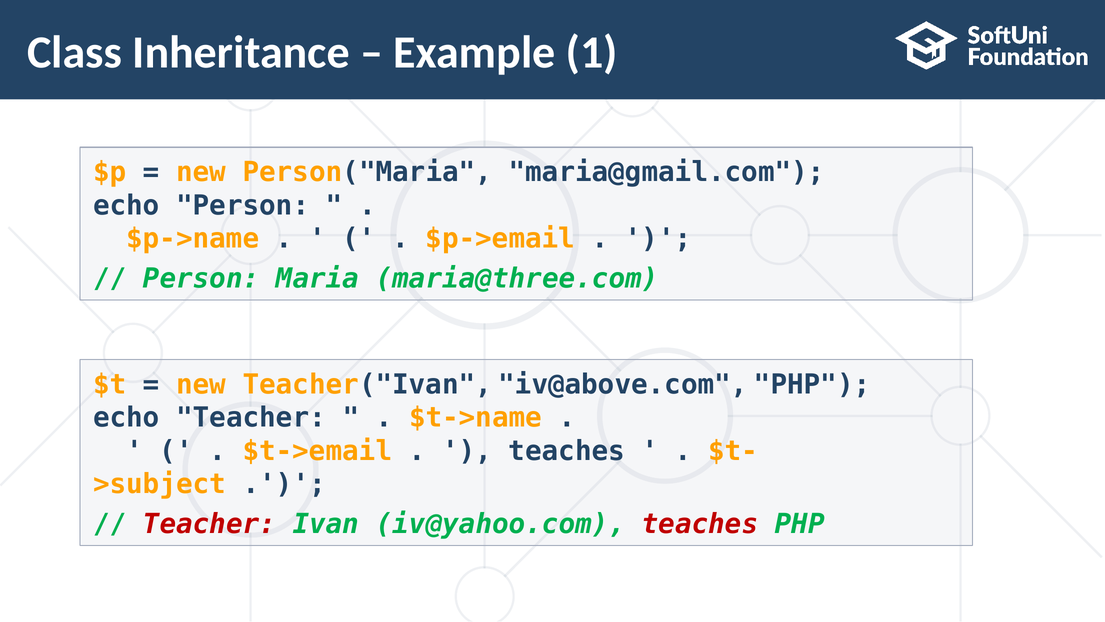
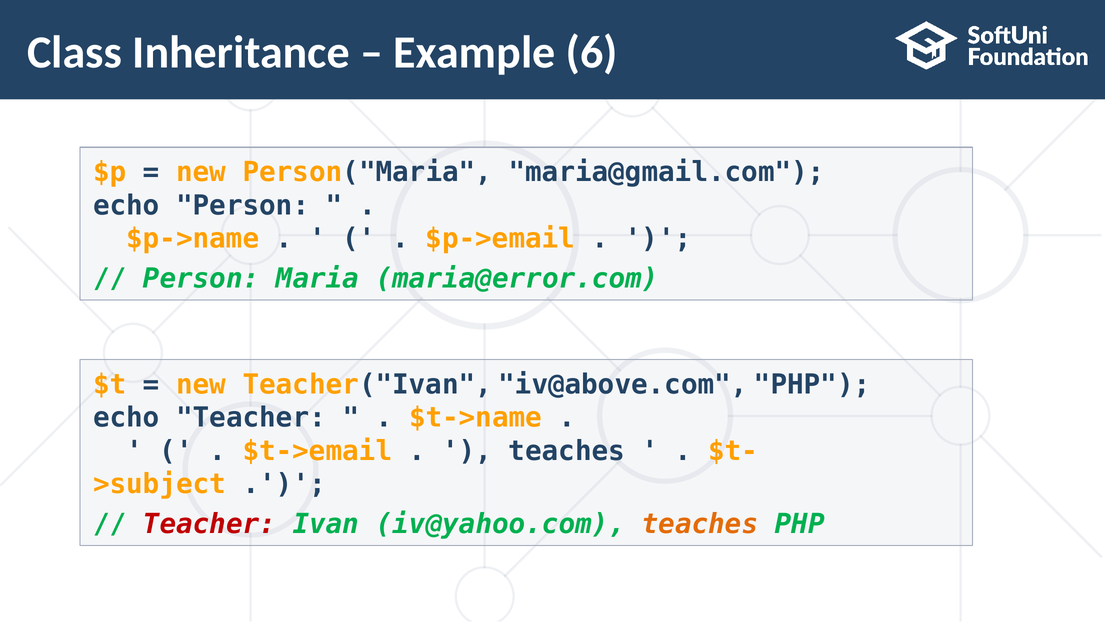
1: 1 -> 6
maria@three.com: maria@three.com -> maria@error.com
teaches at (700, 524) colour: red -> orange
